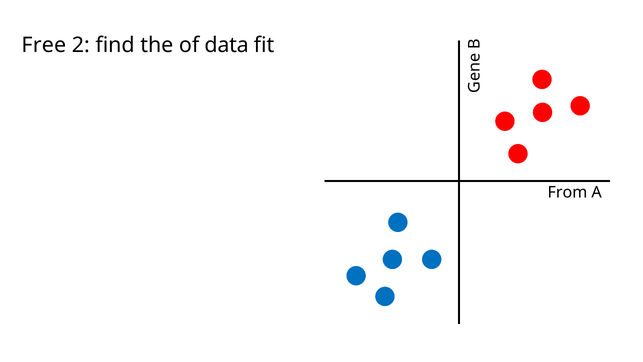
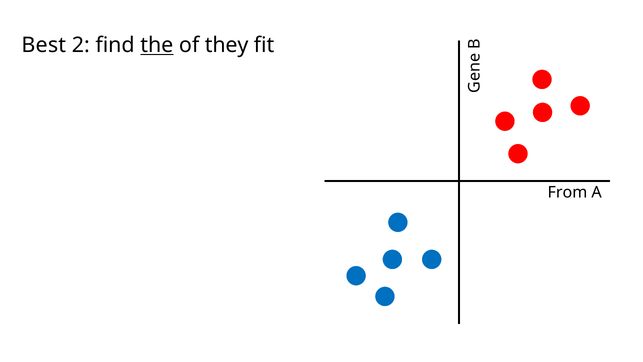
Free: Free -> Best
the underline: none -> present
data: data -> they
